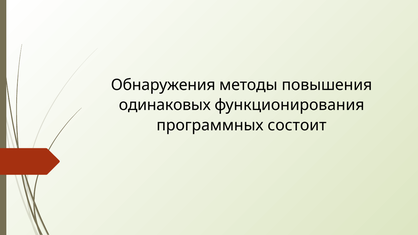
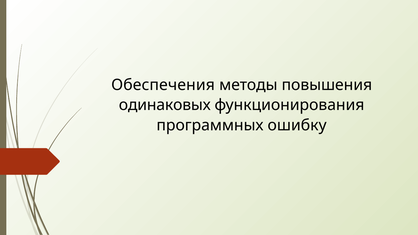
Обнаружения: Обнаружения -> Обеспечения
состоит: состоит -> ошибку
